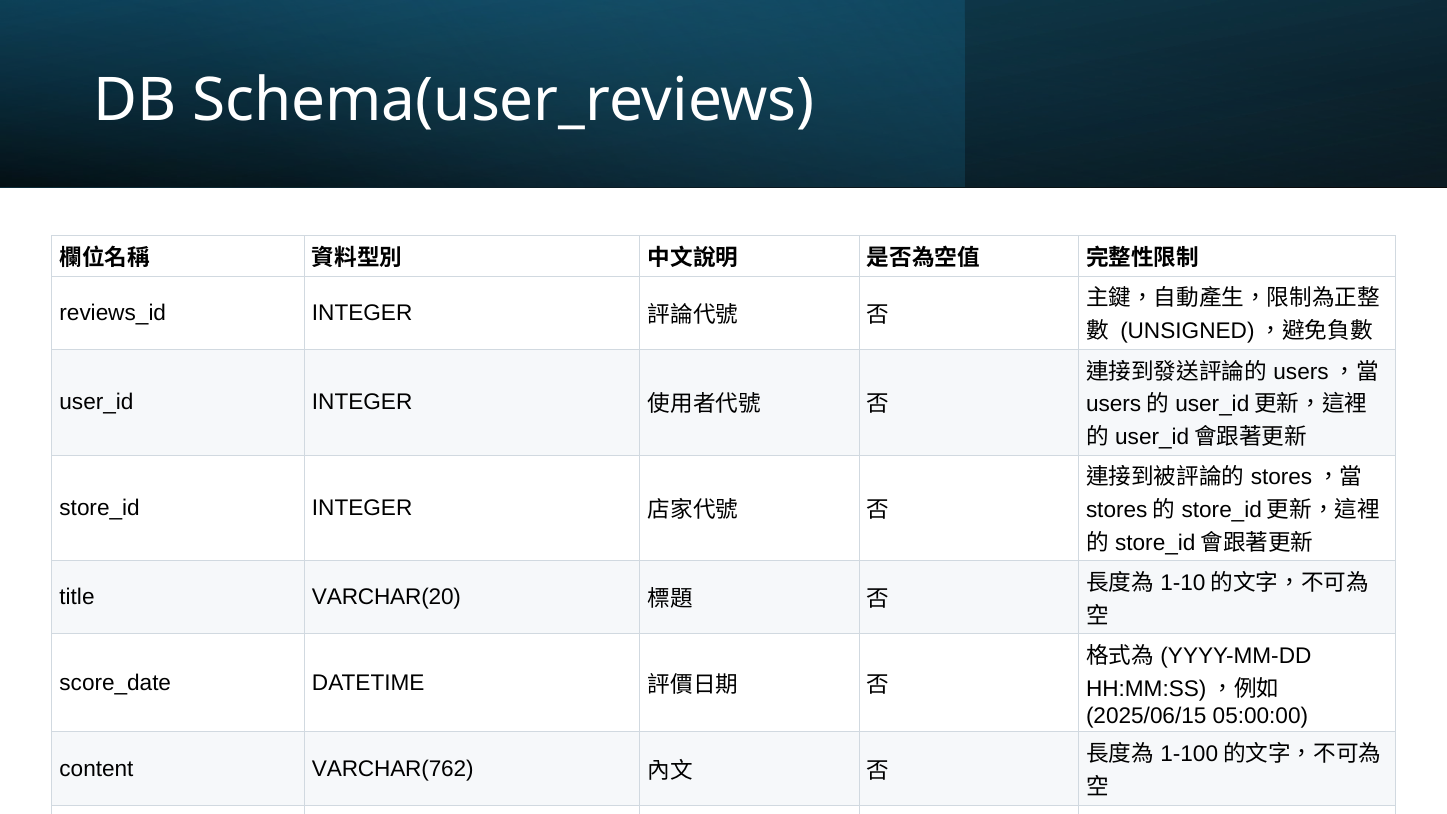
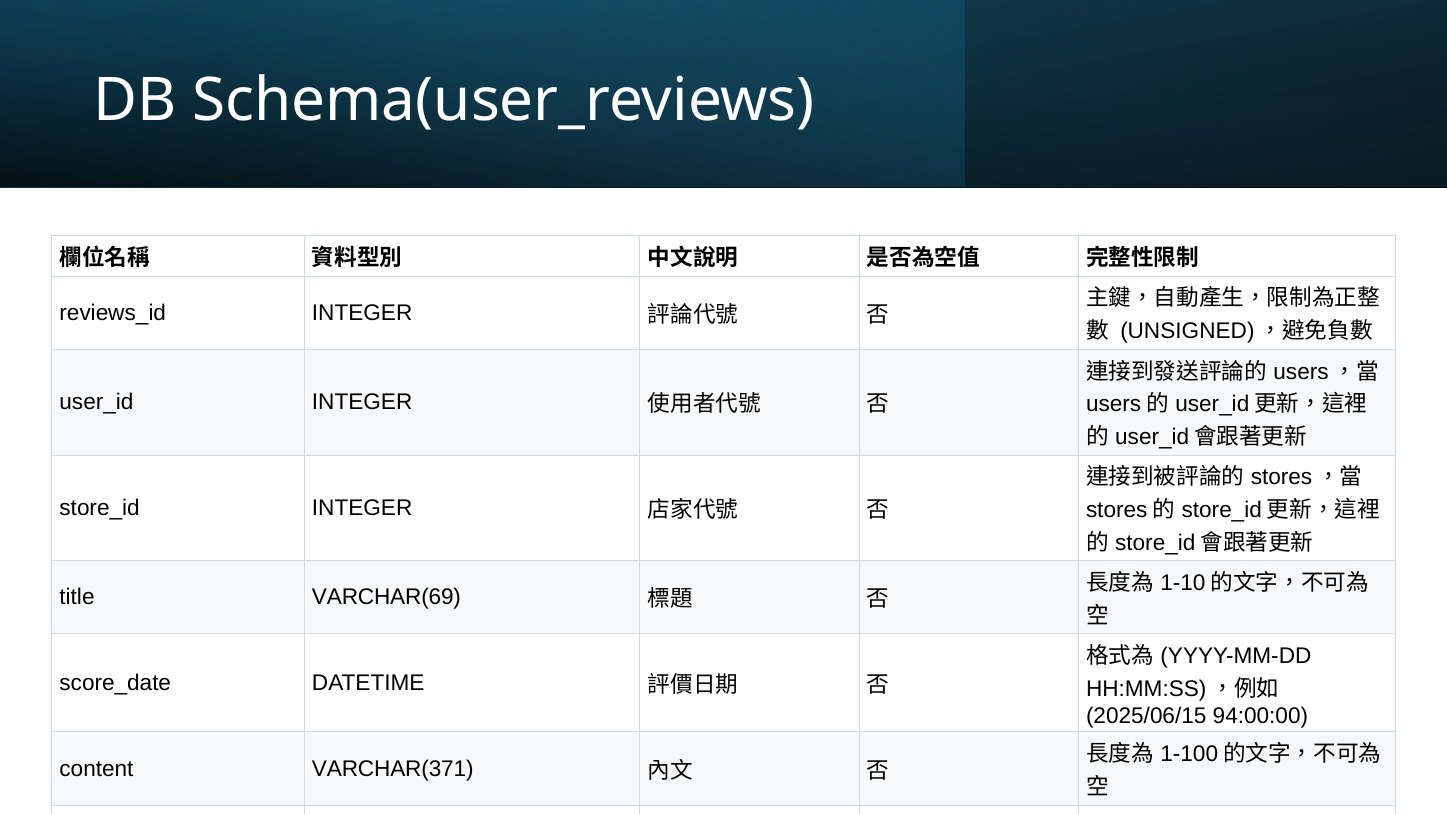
VARCHAR(20: VARCHAR(20 -> VARCHAR(69
05:00:00: 05:00:00 -> 94:00:00
VARCHAR(762: VARCHAR(762 -> VARCHAR(371
